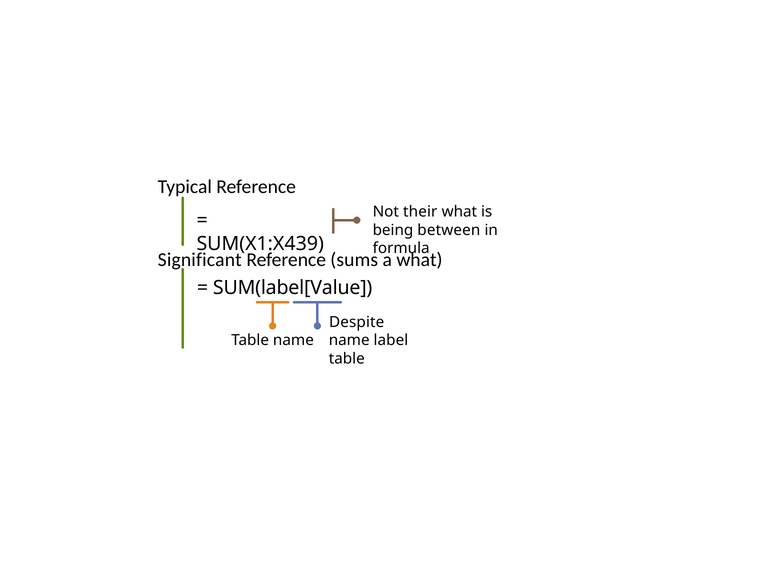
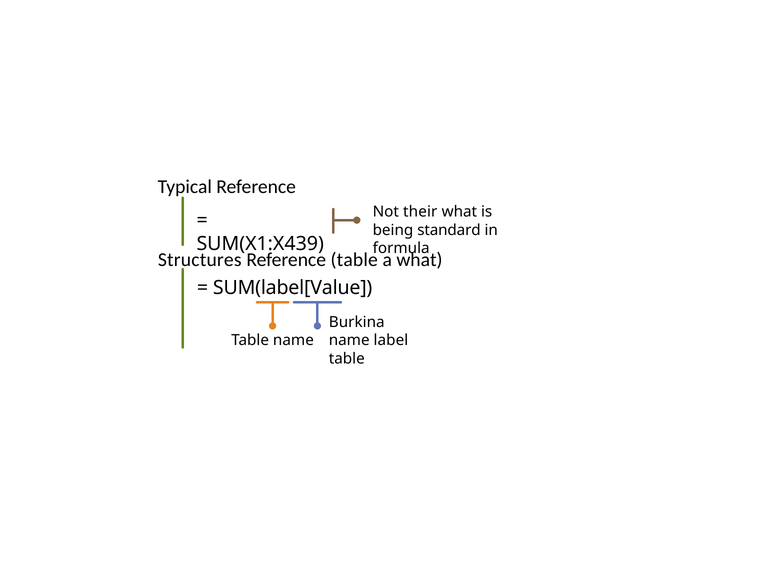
between: between -> standard
Significant: Significant -> Structures
Reference sums: sums -> table
Despite: Despite -> Burkina
